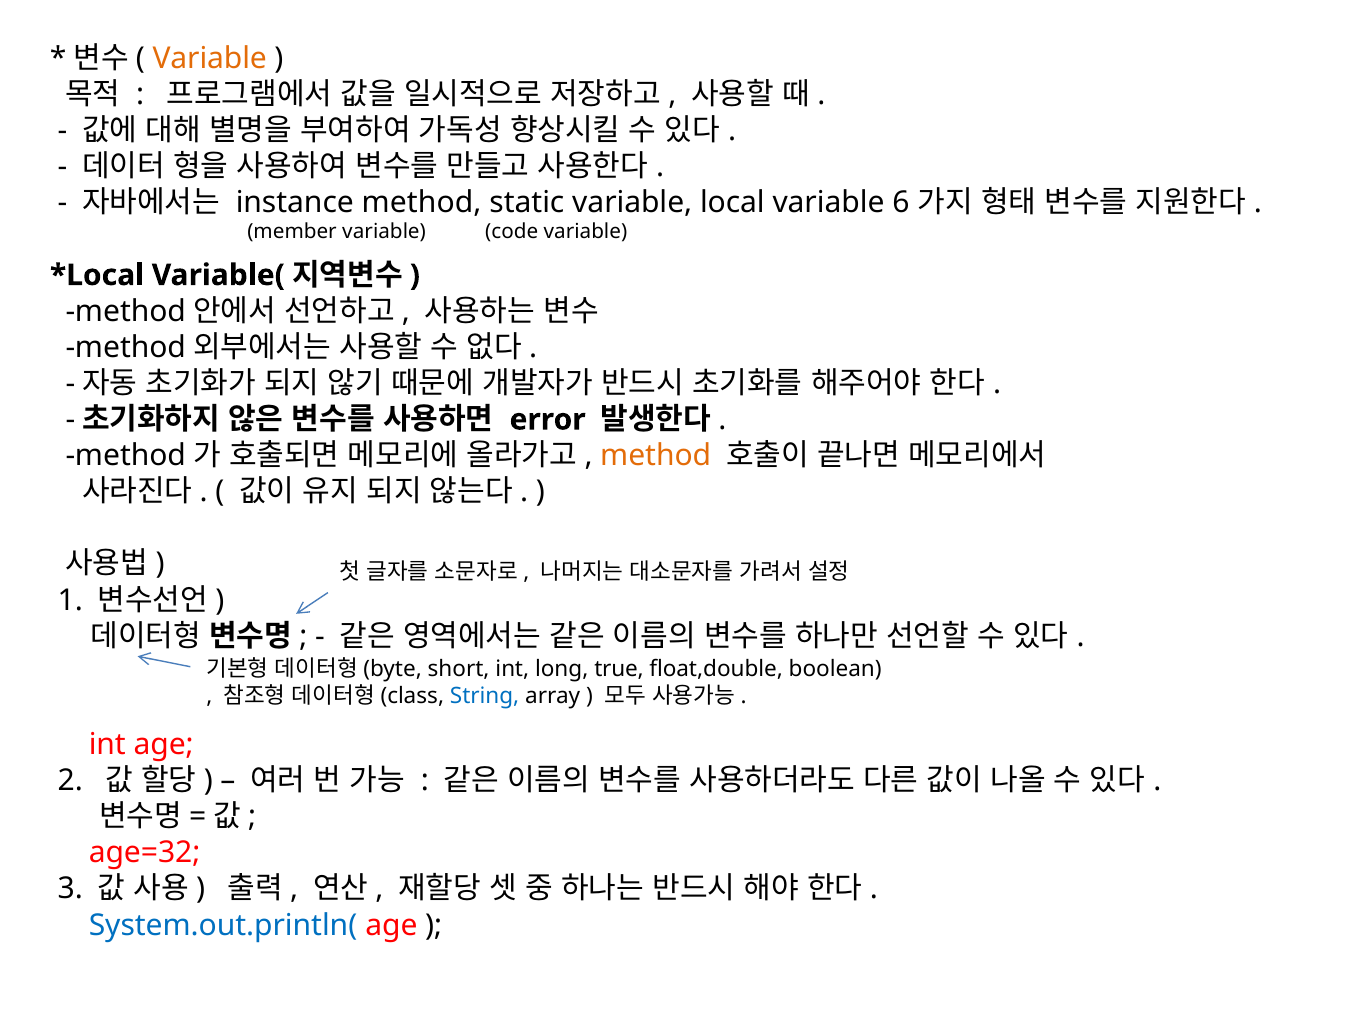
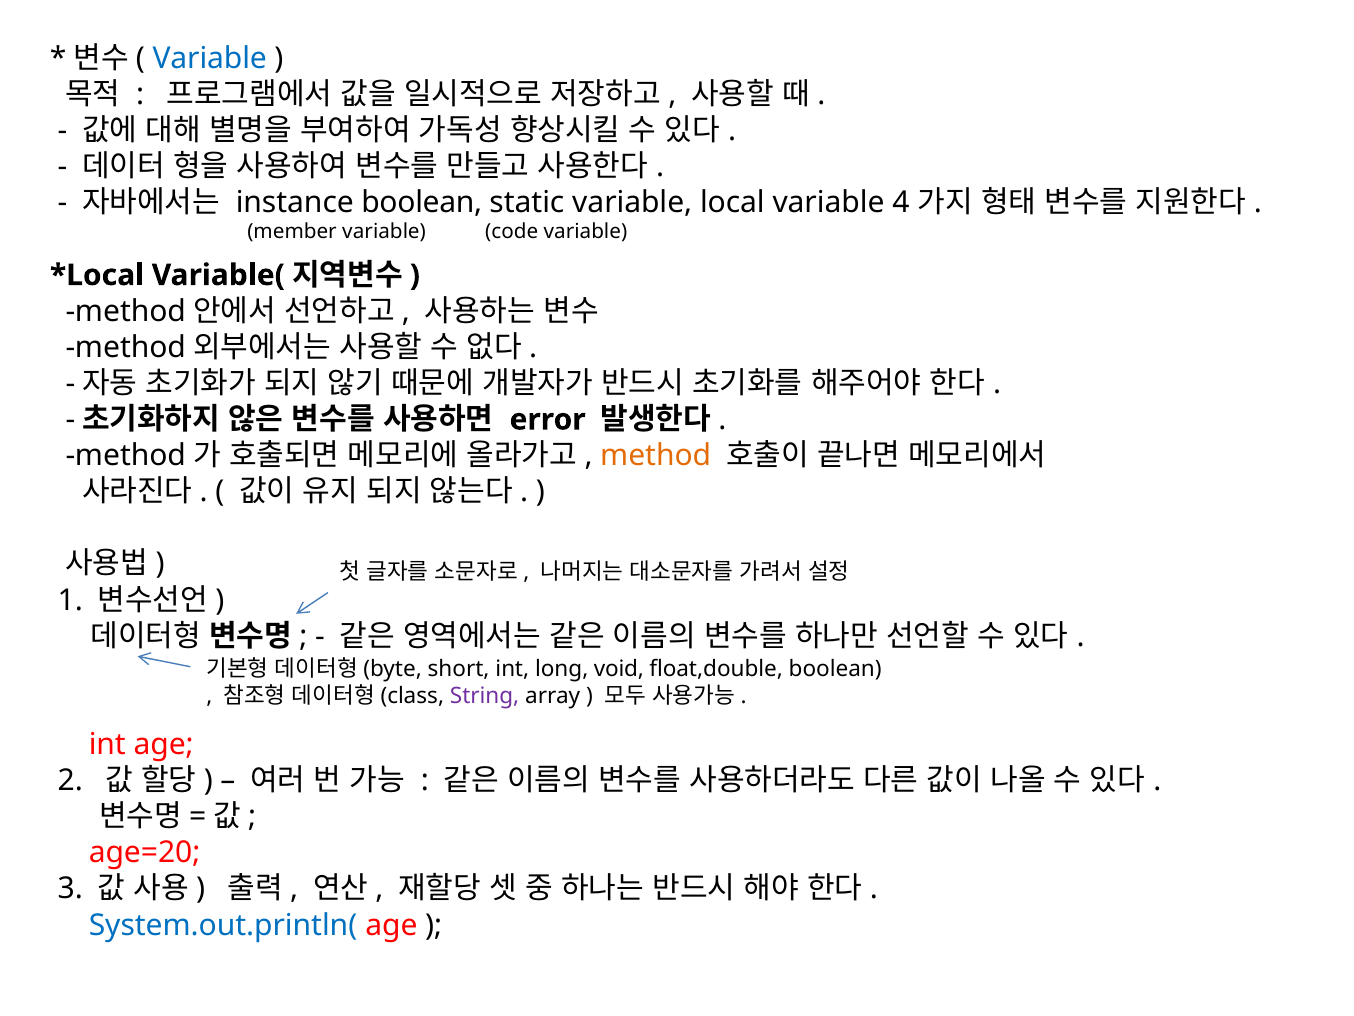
Variable at (210, 59) colour: orange -> blue
instance method: method -> boolean
6: 6 -> 4
true: true -> void
String colour: blue -> purple
age=32: age=32 -> age=20
